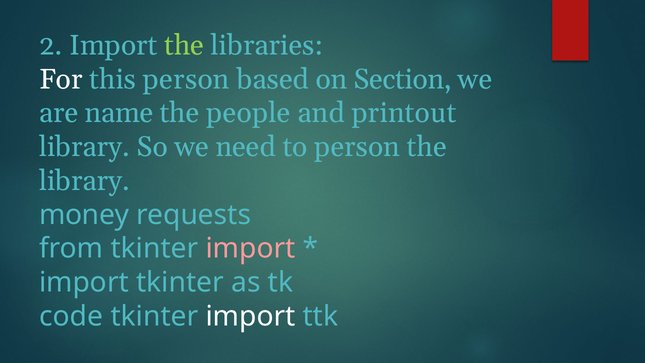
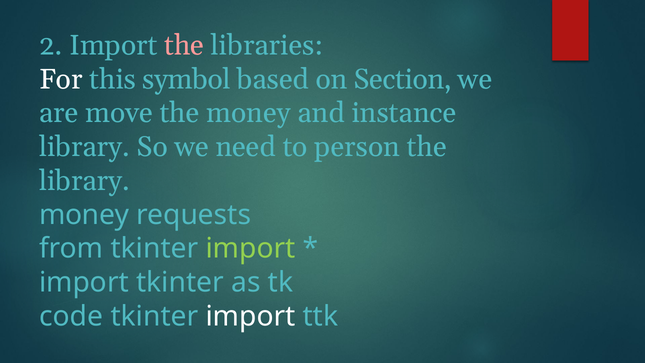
the at (184, 45) colour: light green -> pink
this person: person -> symbol
name: name -> move
the people: people -> money
printout: printout -> instance
import at (251, 248) colour: pink -> light green
